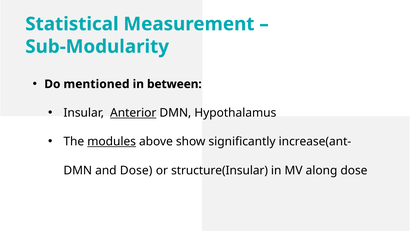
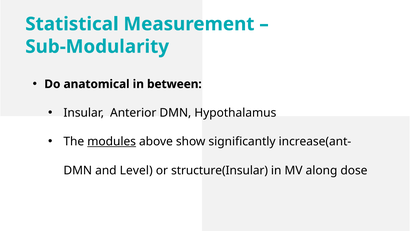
mentioned: mentioned -> anatomical
Anterior underline: present -> none
and Dose: Dose -> Level
